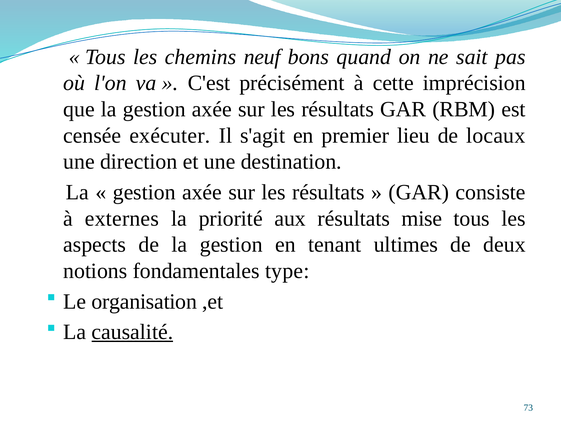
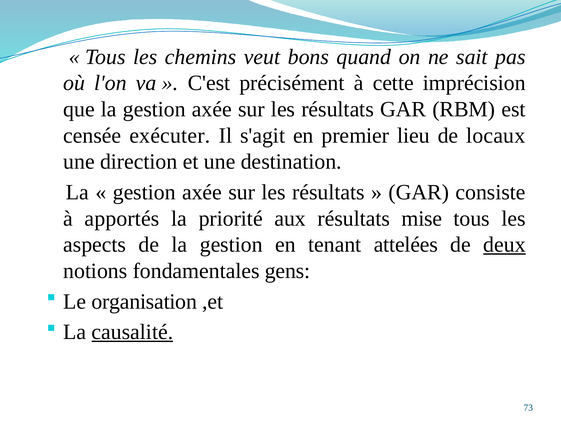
neuf: neuf -> veut
externes: externes -> apportés
ultimes: ultimes -> attelées
deux underline: none -> present
type: type -> gens
